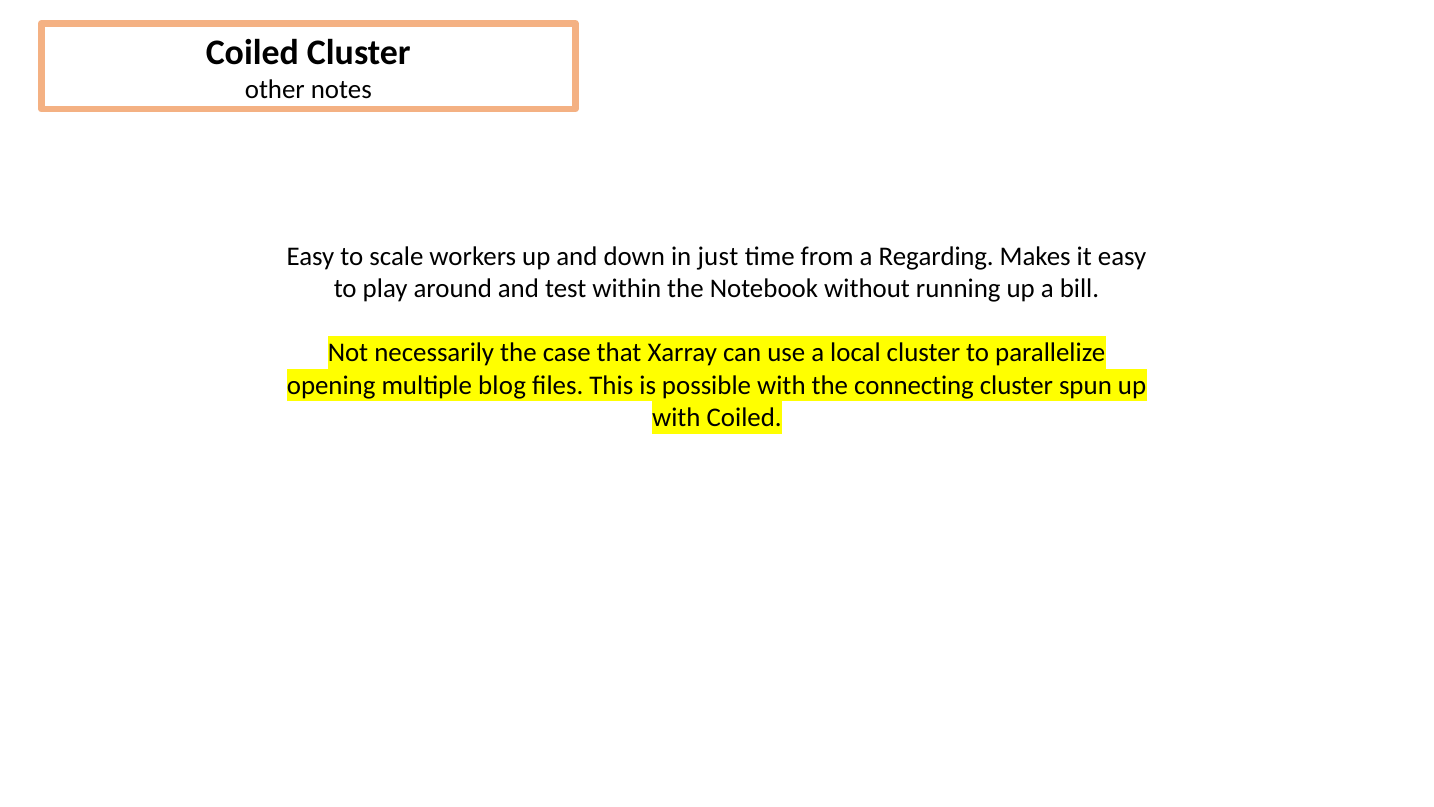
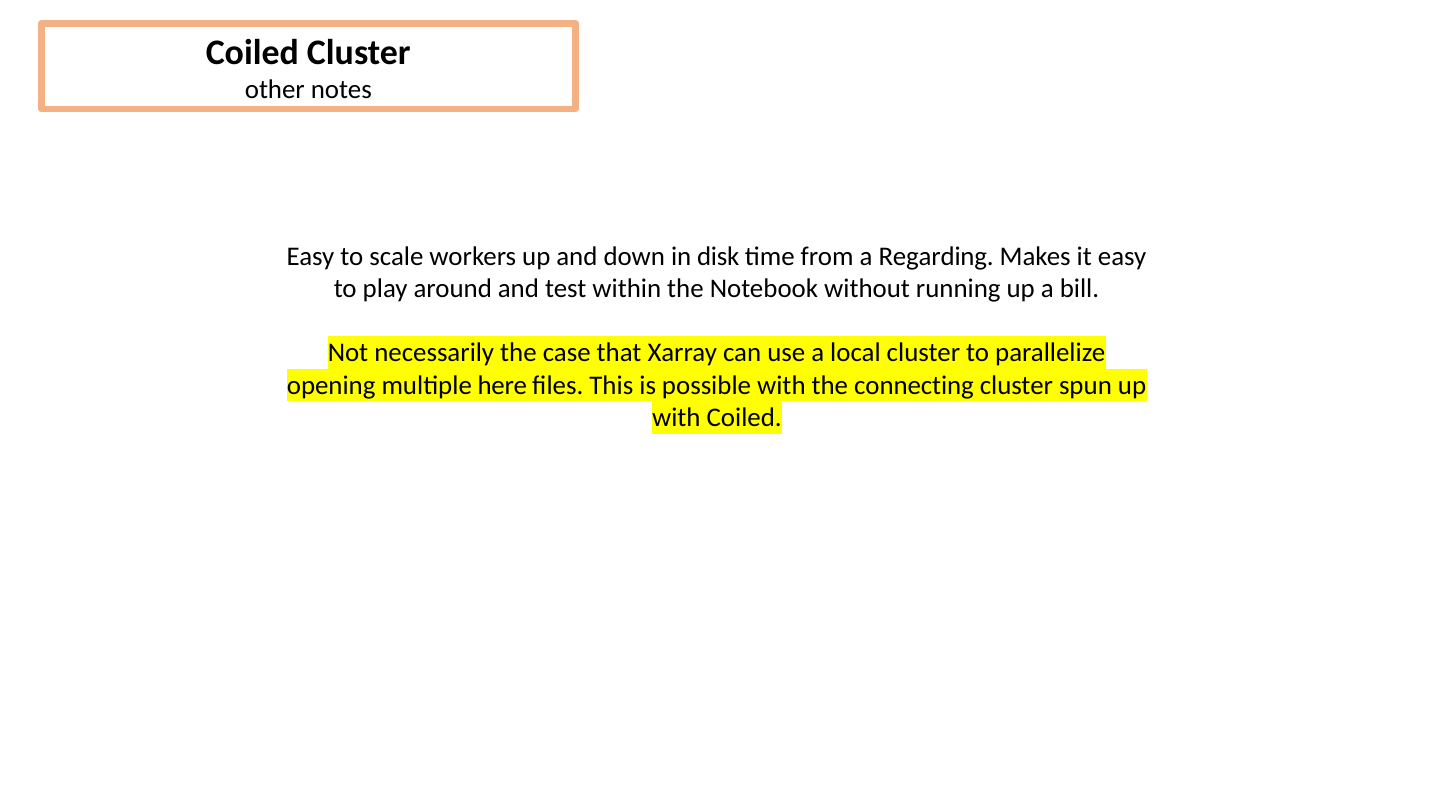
just: just -> disk
blog: blog -> here
